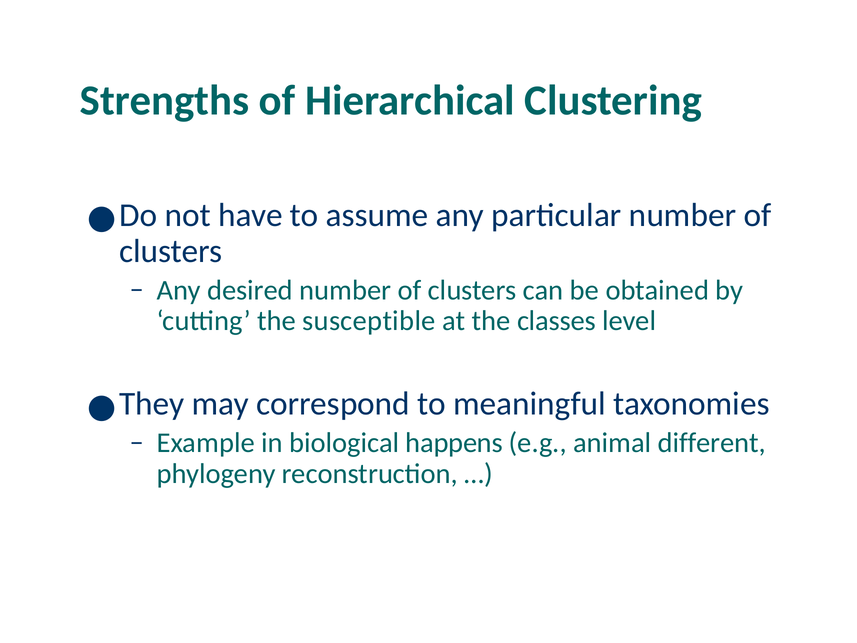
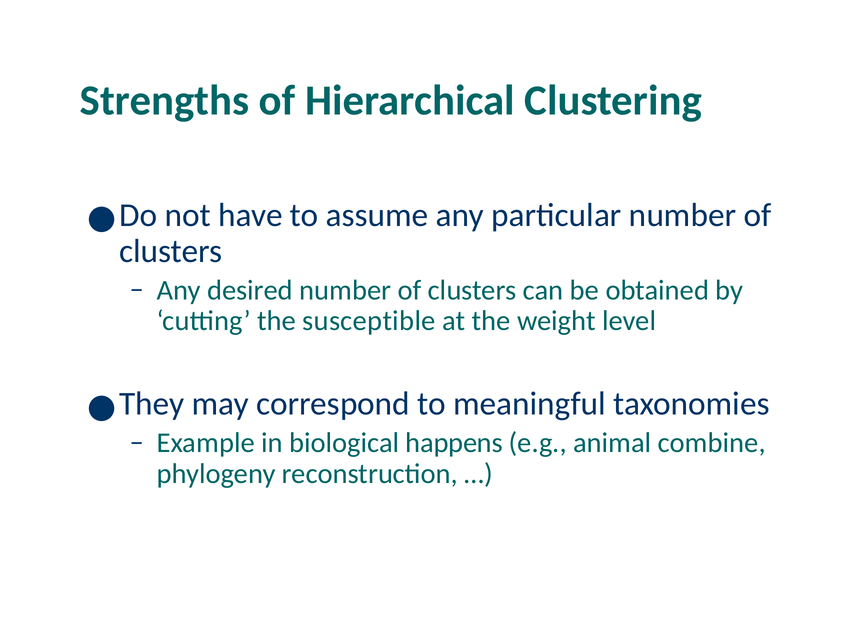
classes: classes -> weight
different: different -> combine
